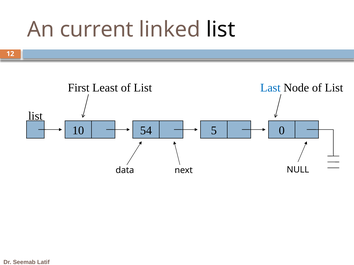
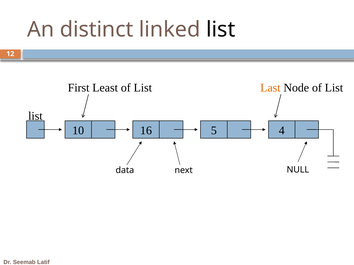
current: current -> distinct
Last colour: blue -> orange
54: 54 -> 16
0: 0 -> 4
